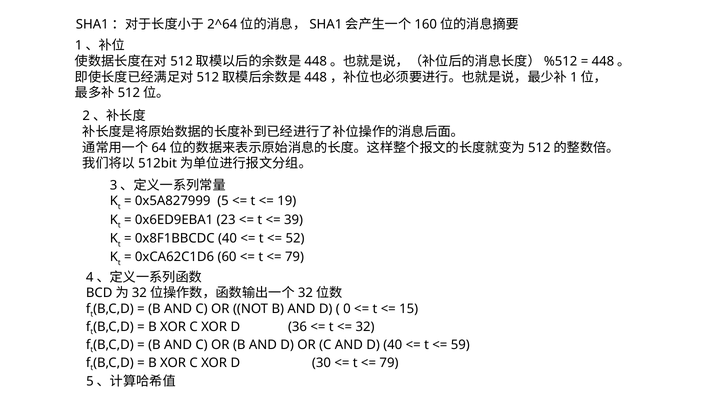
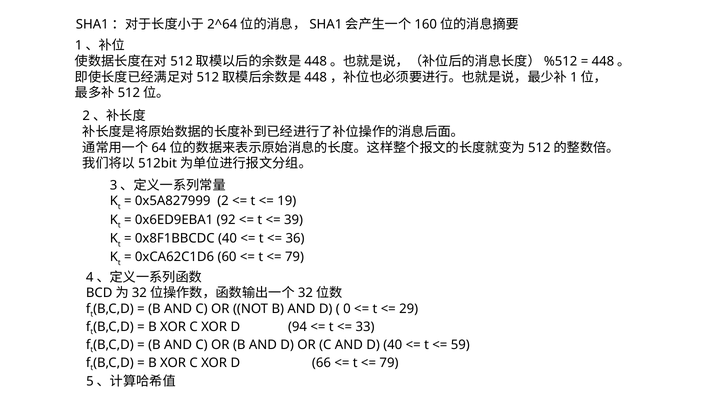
5: 5 -> 2
23: 23 -> 92
52: 52 -> 36
15: 15 -> 29
36: 36 -> 94
32: 32 -> 33
30: 30 -> 66
